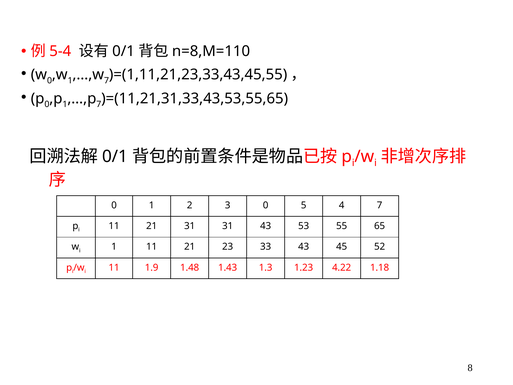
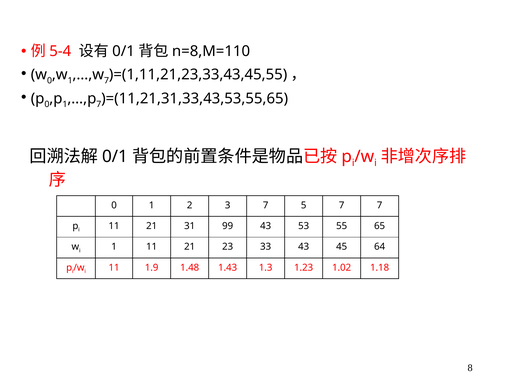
3 0: 0 -> 7
5 4: 4 -> 7
31 31: 31 -> 99
52: 52 -> 64
4.22: 4.22 -> 1.02
